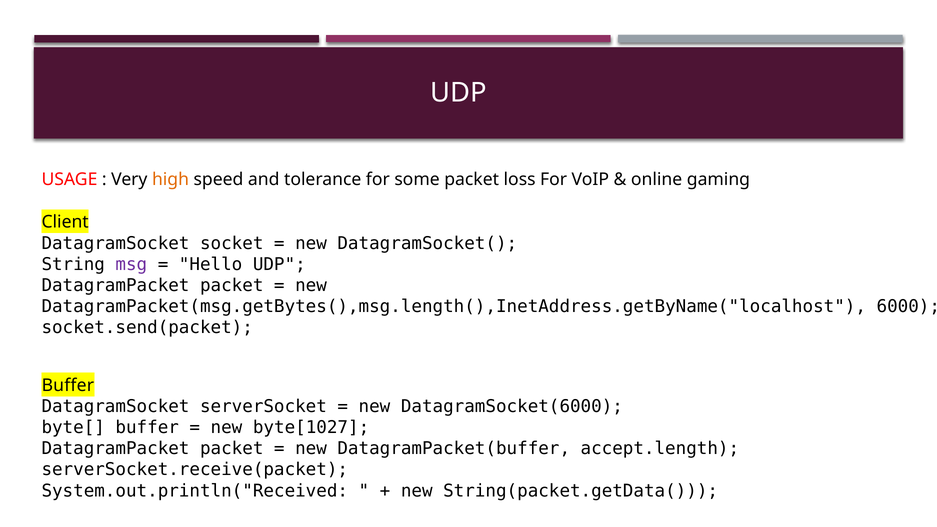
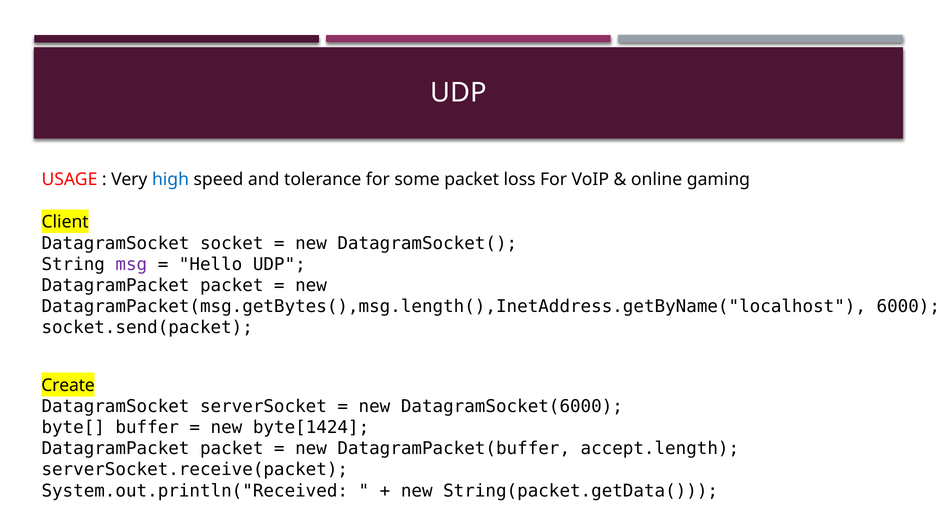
high colour: orange -> blue
Buffer at (68, 385): Buffer -> Create
byte[1027: byte[1027 -> byte[1424
